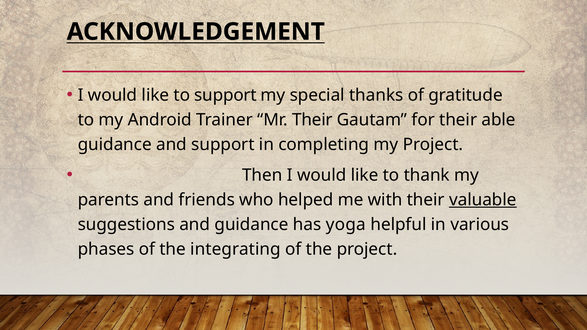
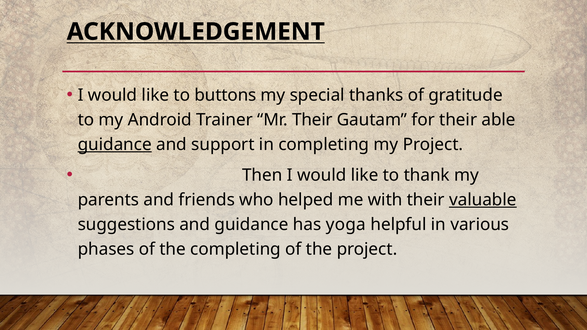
to support: support -> buttons
guidance at (115, 144) underline: none -> present
the integrating: integrating -> completing
